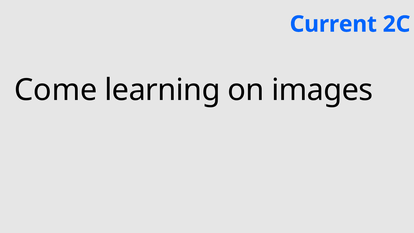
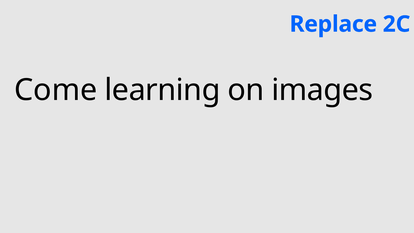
Current: Current -> Replace
